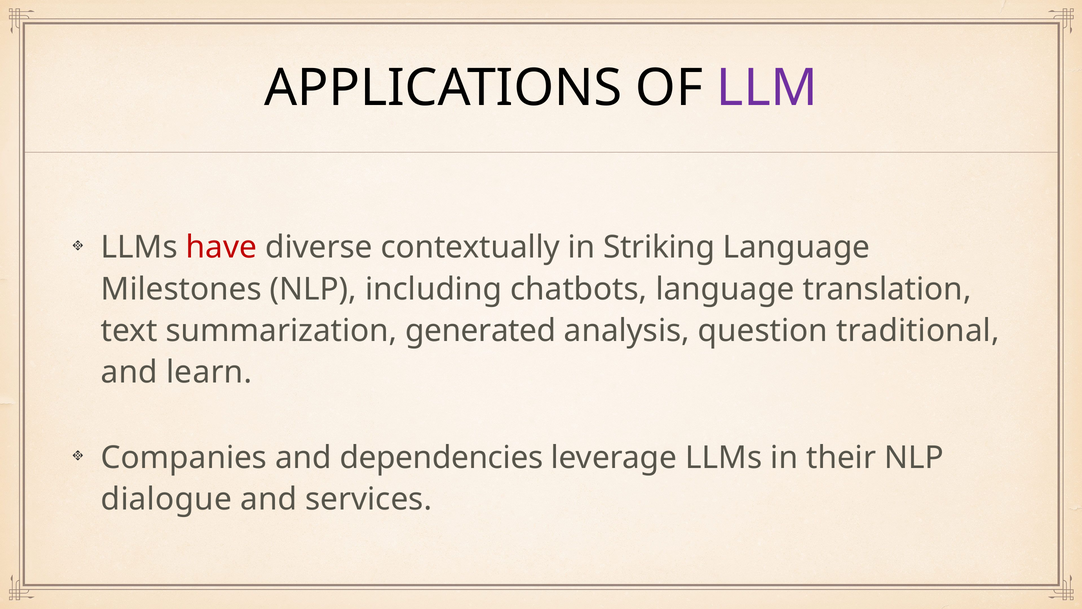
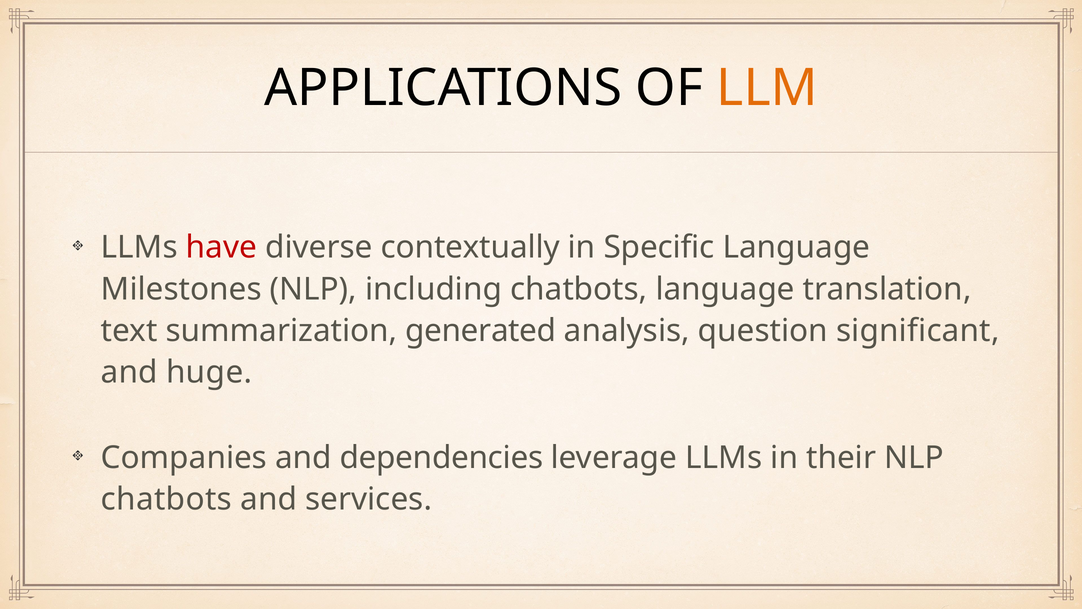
LLM colour: purple -> orange
Striking: Striking -> Specific
traditional: traditional -> significant
learn: learn -> huge
dialogue at (166, 499): dialogue -> chatbots
